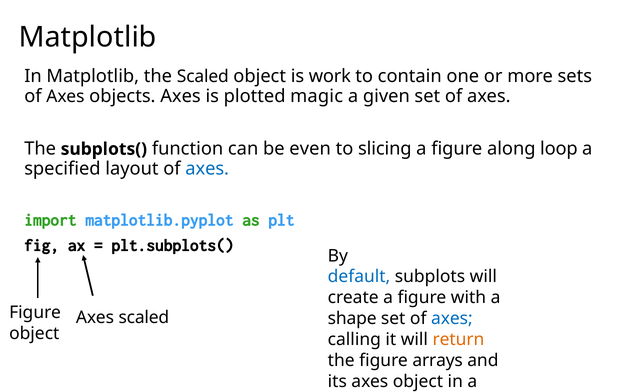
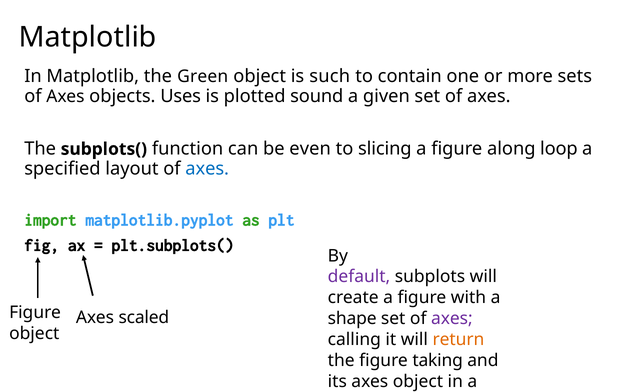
the Scaled: Scaled -> Green
work: work -> such
objects Axes: Axes -> Uses
magic: magic -> sound
default colour: blue -> purple
axes at (452, 318) colour: blue -> purple
arrays: arrays -> taking
